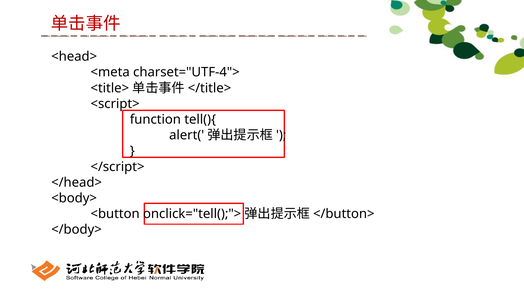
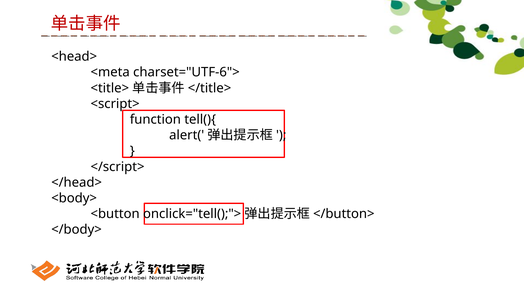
charset="UTF-4">: charset="UTF-4"> -> charset="UTF-6">
